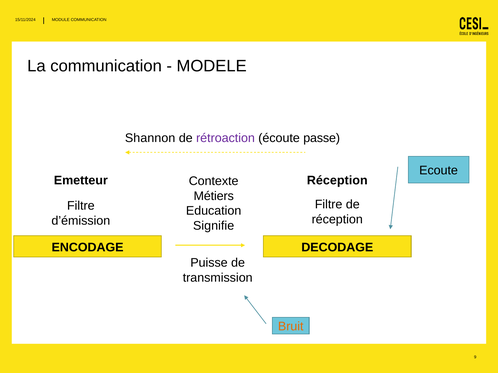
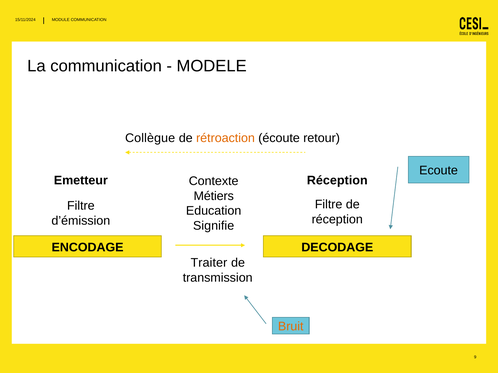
Shannon: Shannon -> Collègue
rétroaction colour: purple -> orange
passe: passe -> retour
Puisse: Puisse -> Traiter
